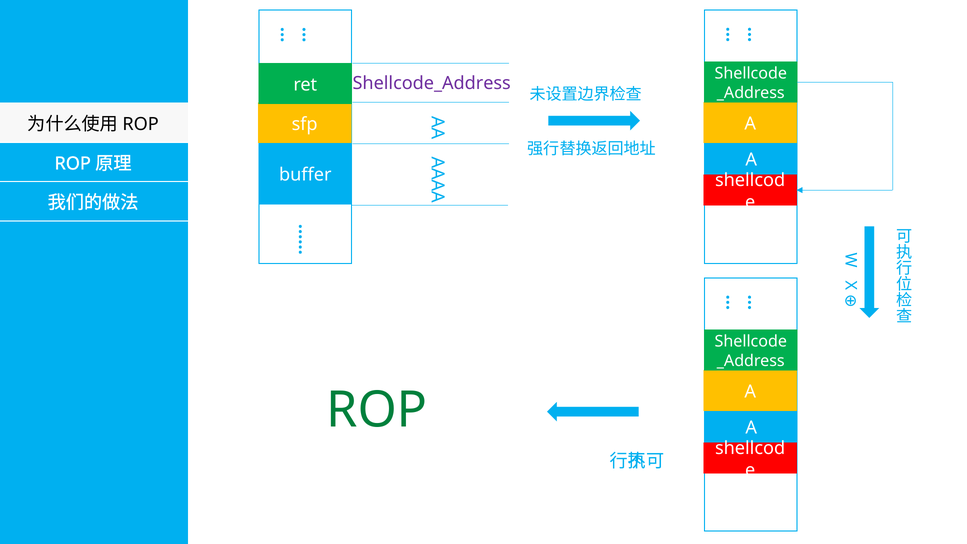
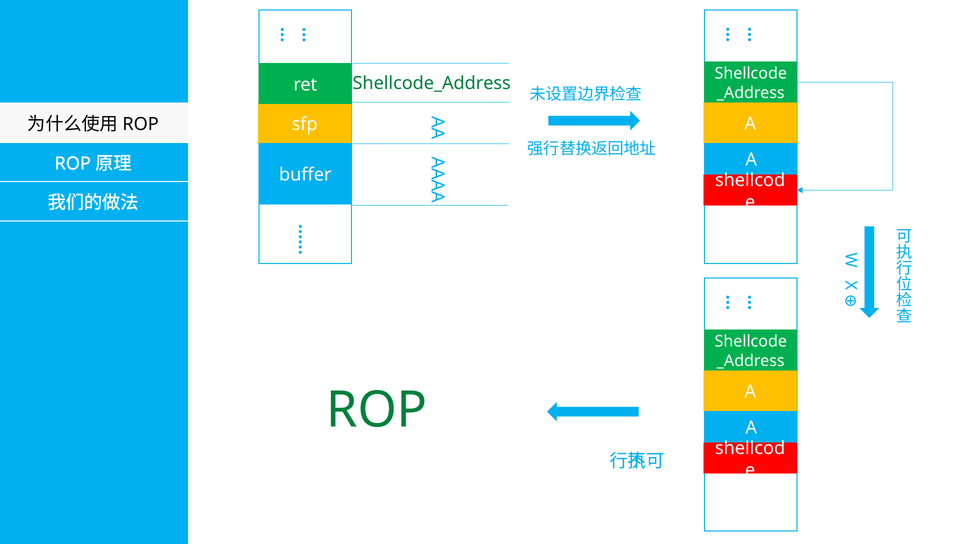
Shellcode_Address colour: purple -> green
